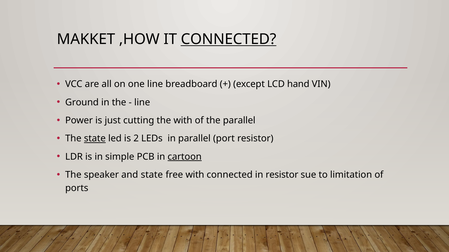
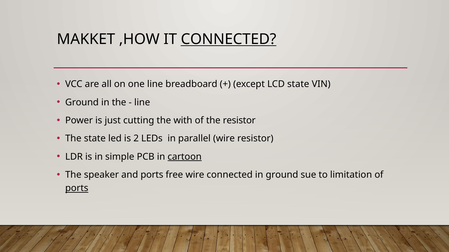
LCD hand: hand -> state
the parallel: parallel -> resistor
state at (95, 139) underline: present -> none
parallel port: port -> wire
and state: state -> ports
free with: with -> wire
in resistor: resistor -> ground
ports at (77, 189) underline: none -> present
